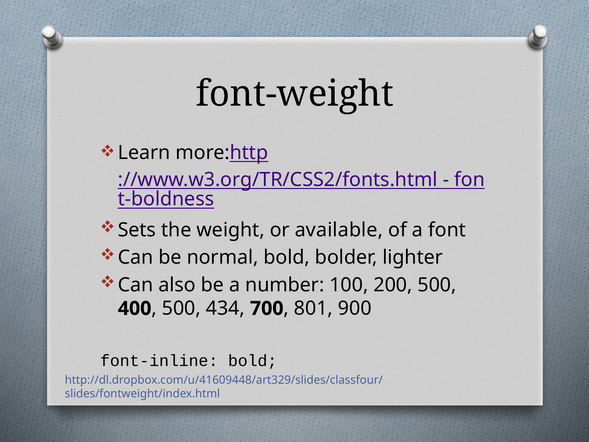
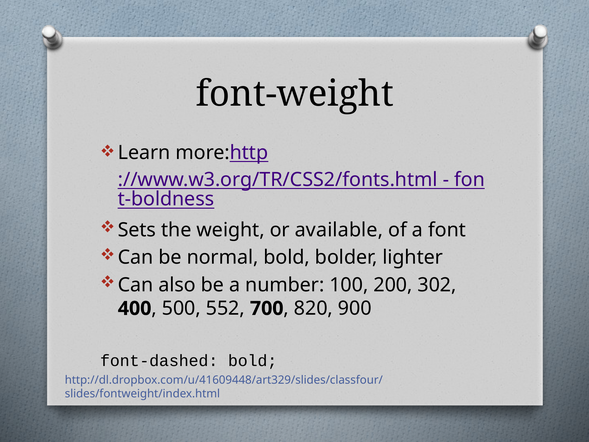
200 500: 500 -> 302
434: 434 -> 552
801: 801 -> 820
font-inline: font-inline -> font-dashed
